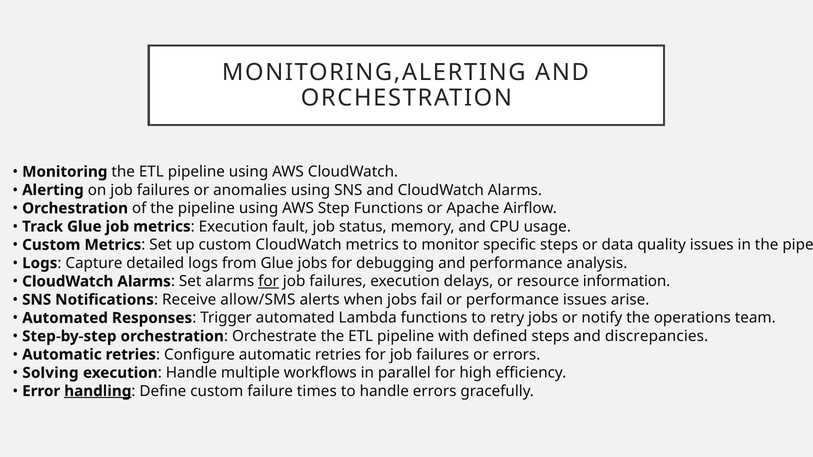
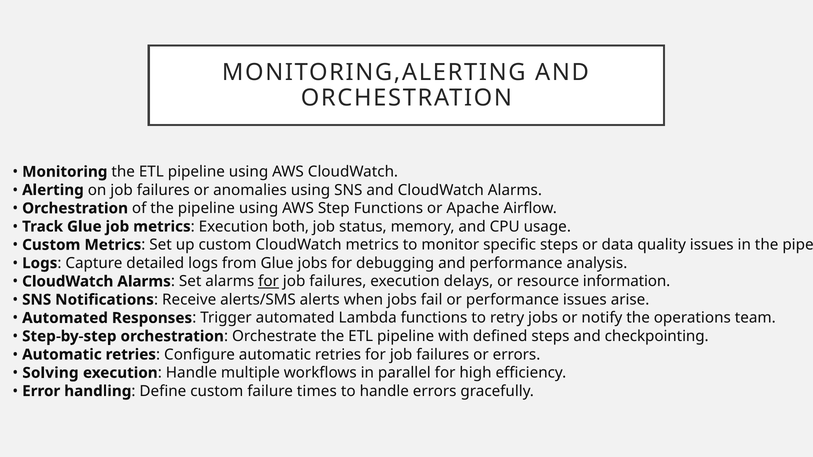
fault: fault -> both
allow/SMS: allow/SMS -> alerts/SMS
discrepancies: discrepancies -> checkpointing
handling underline: present -> none
